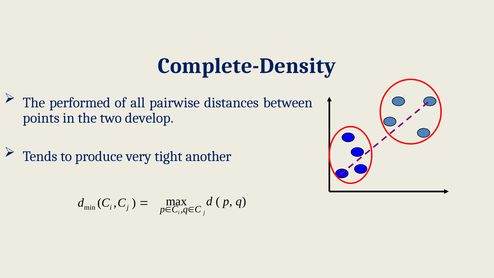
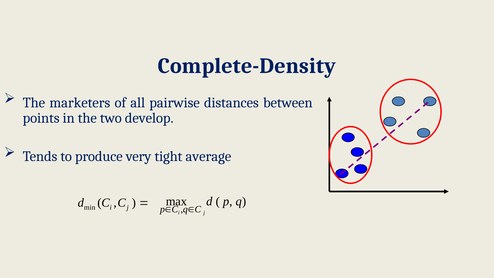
performed: performed -> marketers
another: another -> average
